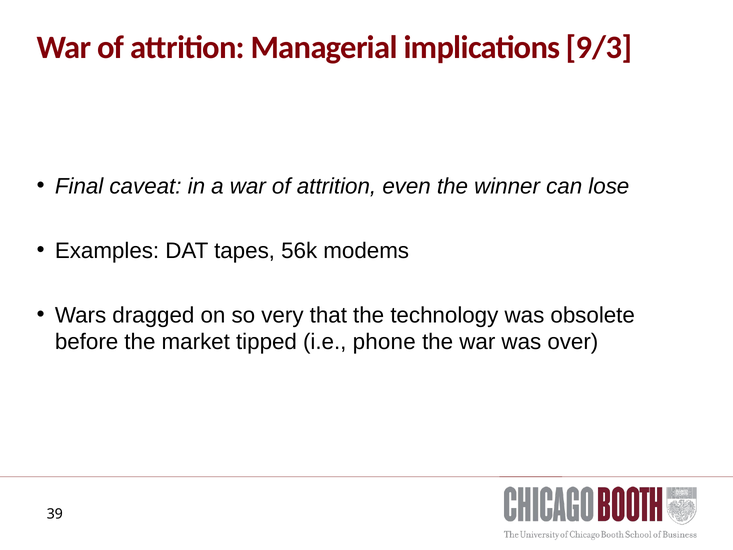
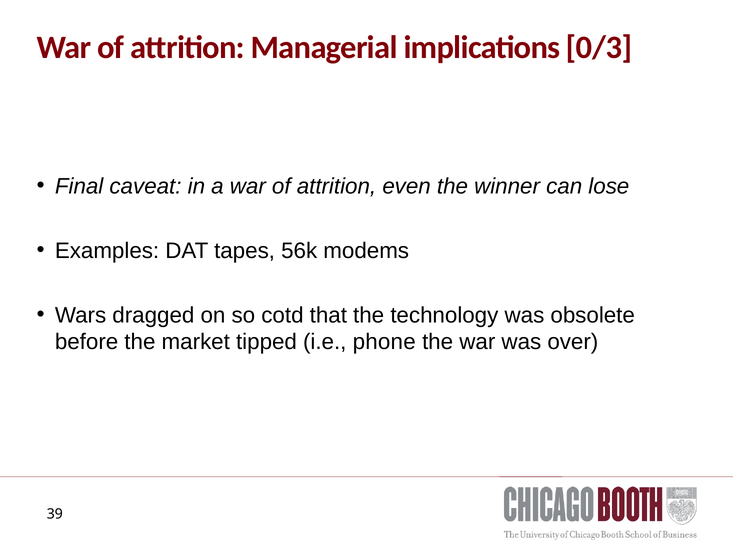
9/3: 9/3 -> 0/3
very: very -> cotd
